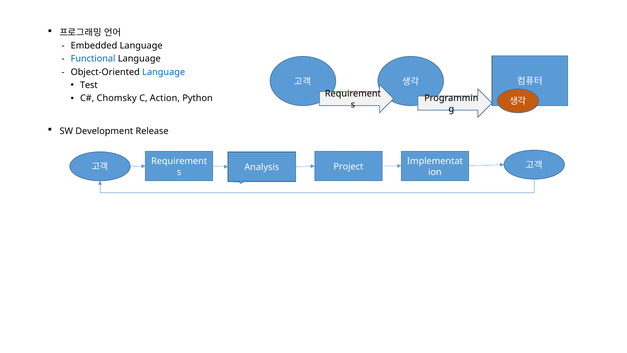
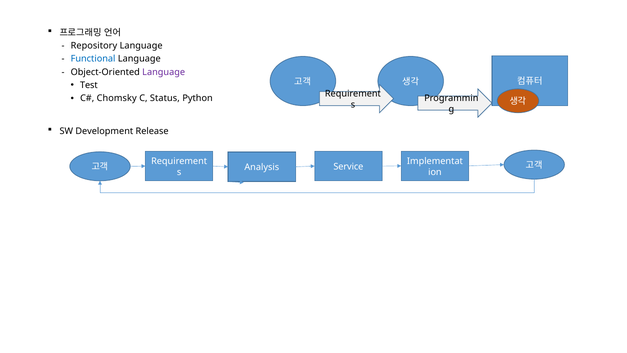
Embedded: Embedded -> Repository
Language at (164, 72) colour: blue -> purple
Action: Action -> Status
Project: Project -> Service
